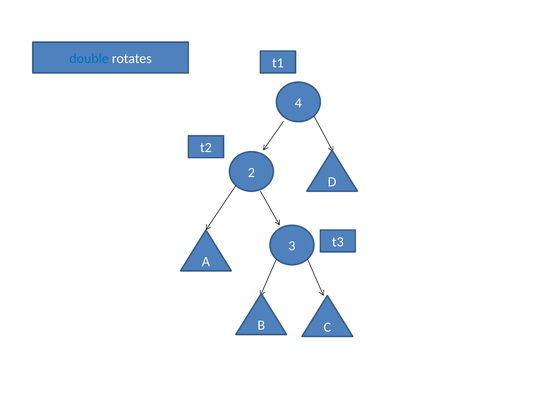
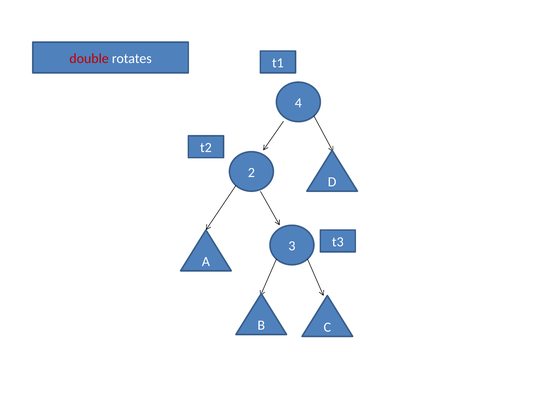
double colour: blue -> red
